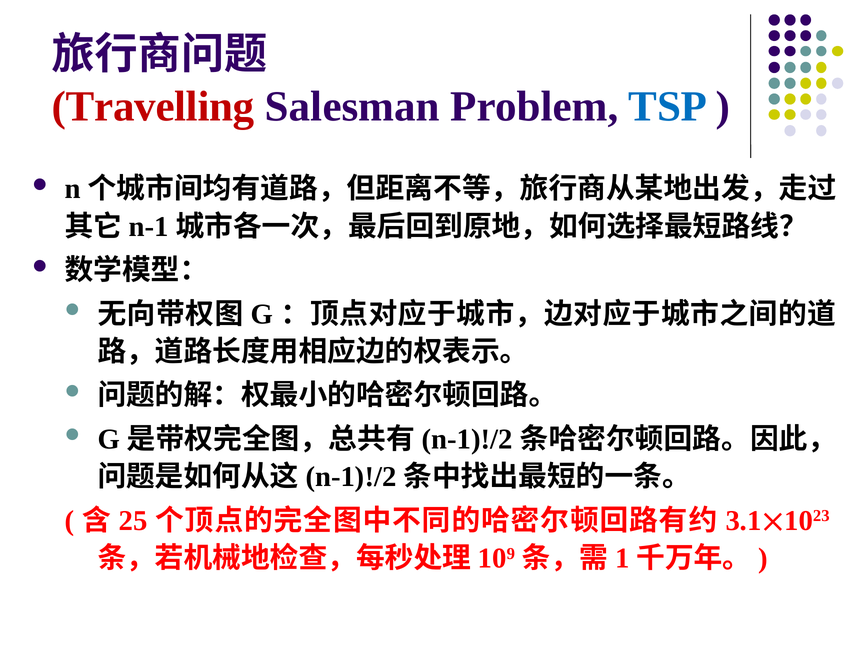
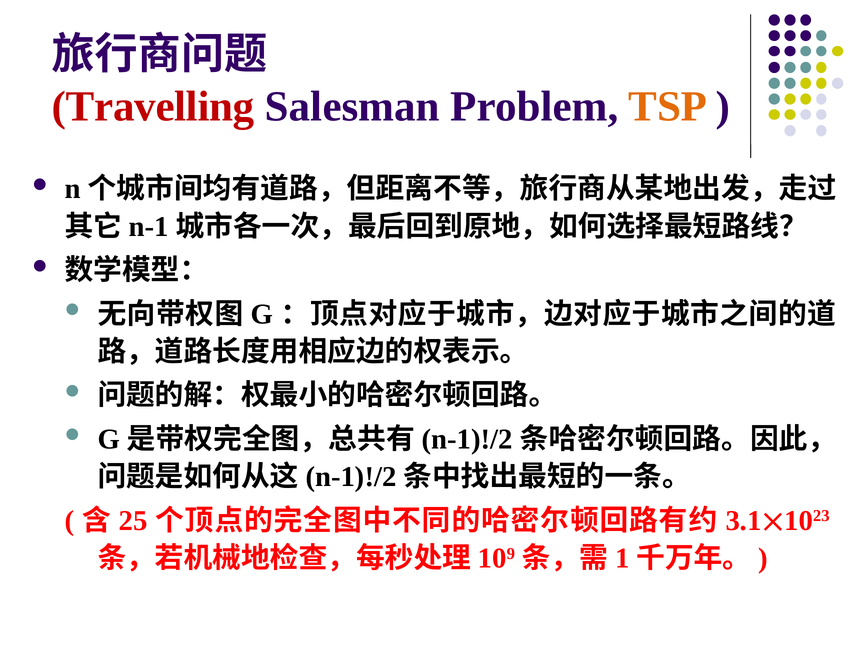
TSP colour: blue -> orange
